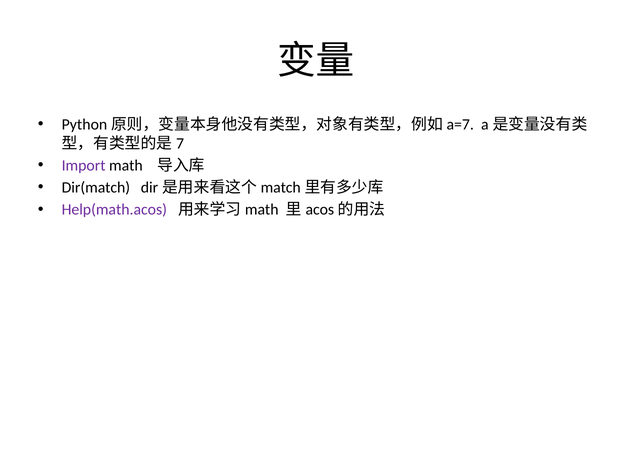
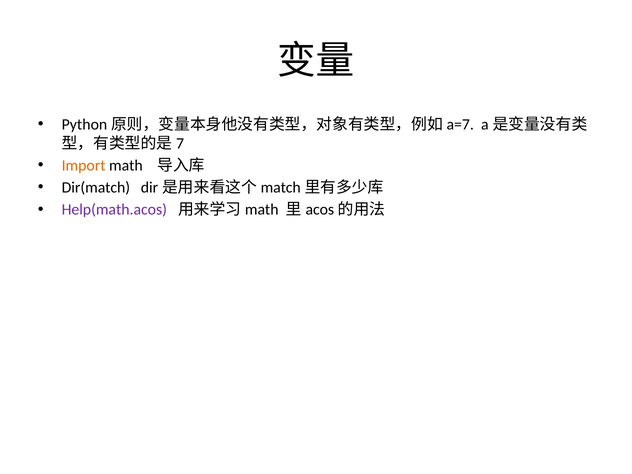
Import colour: purple -> orange
